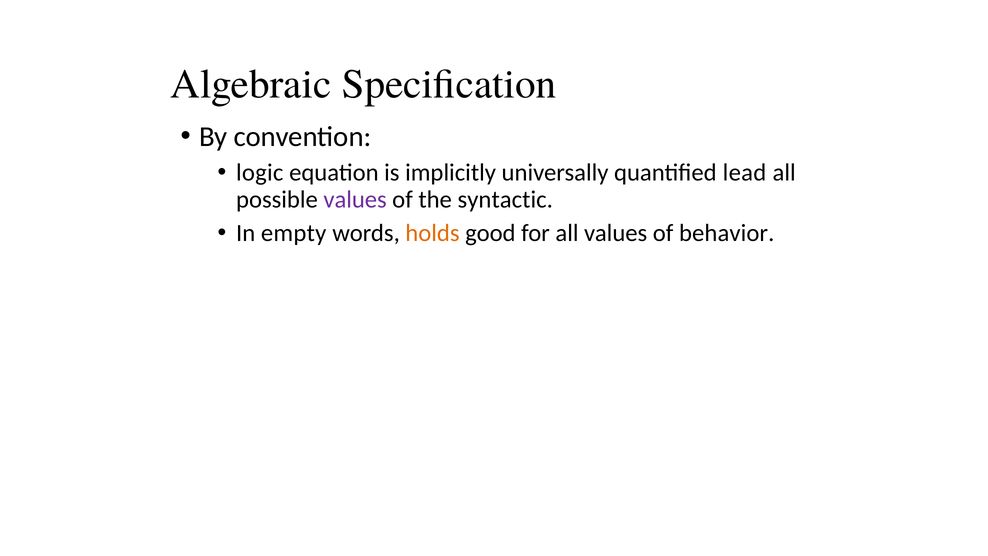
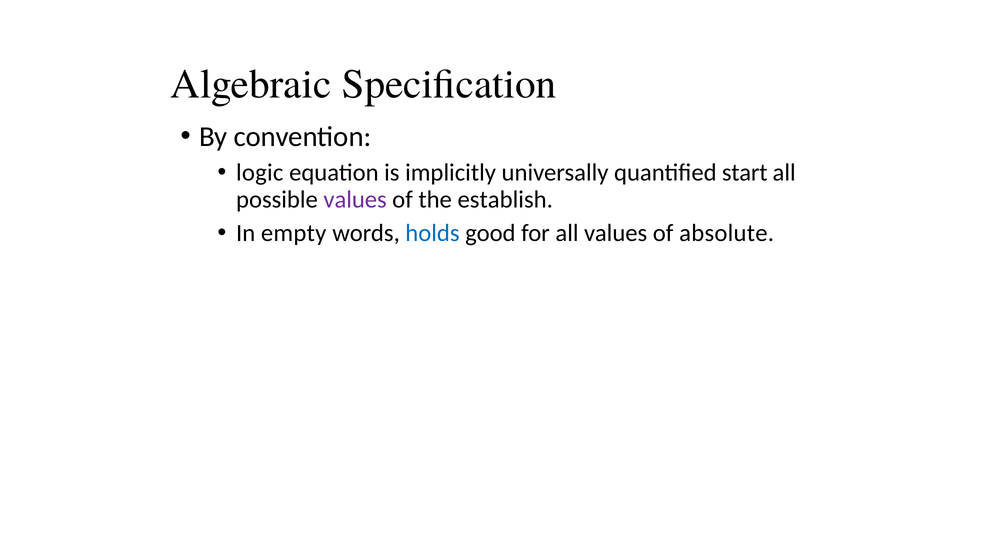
lead: lead -> start
syntactic: syntactic -> establish
holds colour: orange -> blue
behavior: behavior -> absolute
